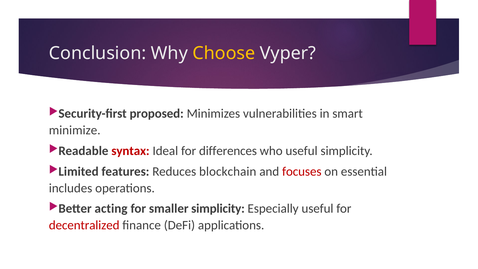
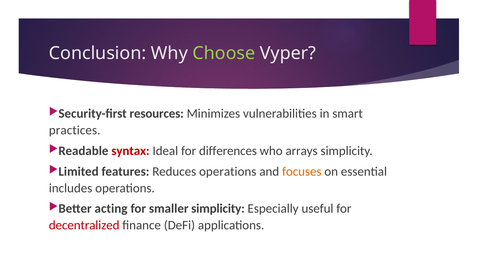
Choose colour: yellow -> light green
proposed: proposed -> resources
minimize: minimize -> practices
who useful: useful -> arrays
Reduces blockchain: blockchain -> operations
focuses colour: red -> orange
